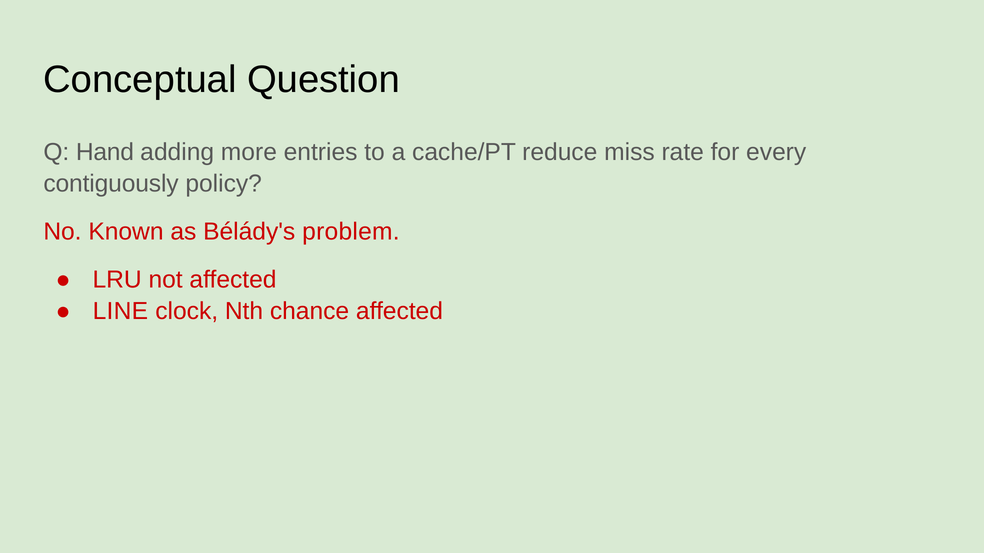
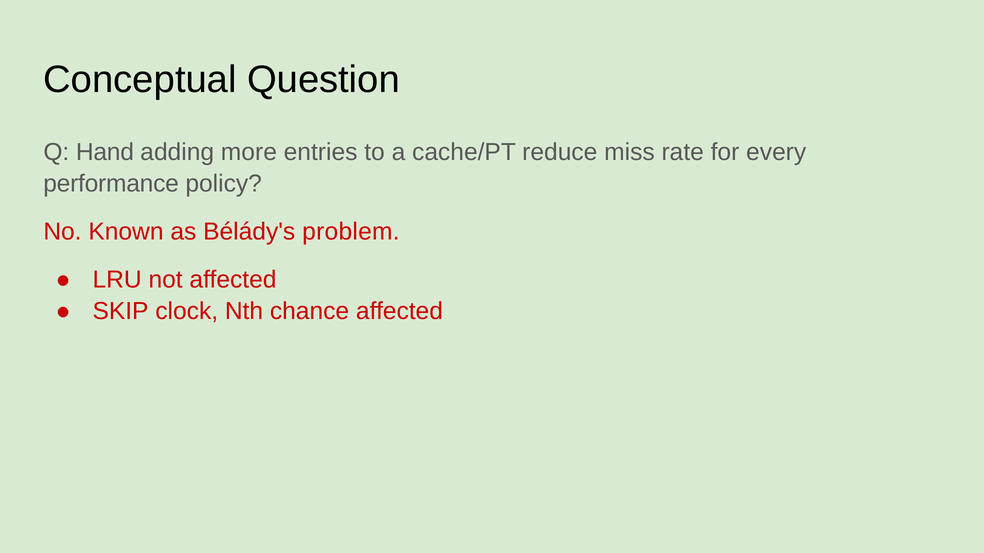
contiguously: contiguously -> performance
LINE: LINE -> SKIP
